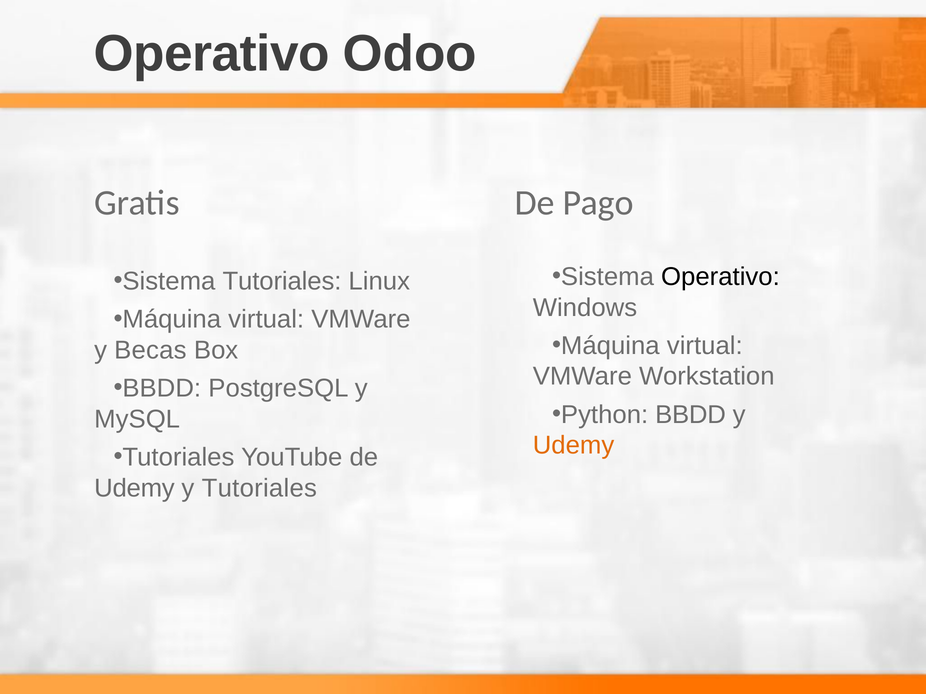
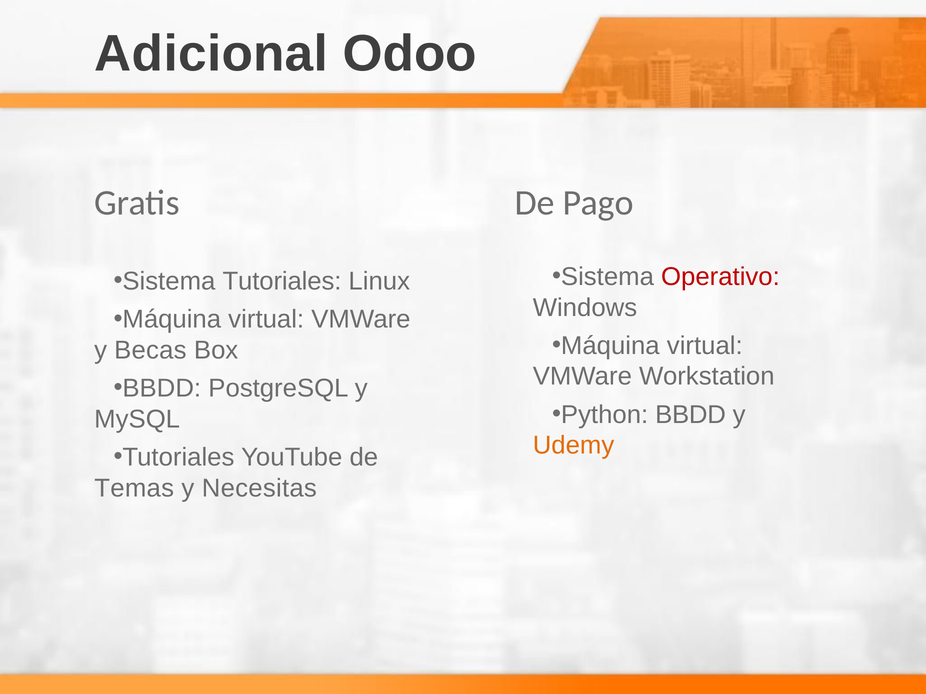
Operativo at (212, 54): Operativo -> Adicional
Operativo at (720, 277) colour: black -> red
Udemy at (134, 489): Udemy -> Temas
y Tutoriales: Tutoriales -> Necesitas
